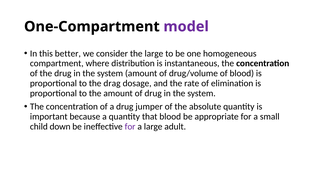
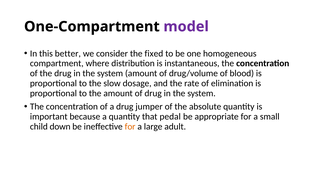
the large: large -> fixed
drag: drag -> slow
that blood: blood -> pedal
for at (130, 126) colour: purple -> orange
